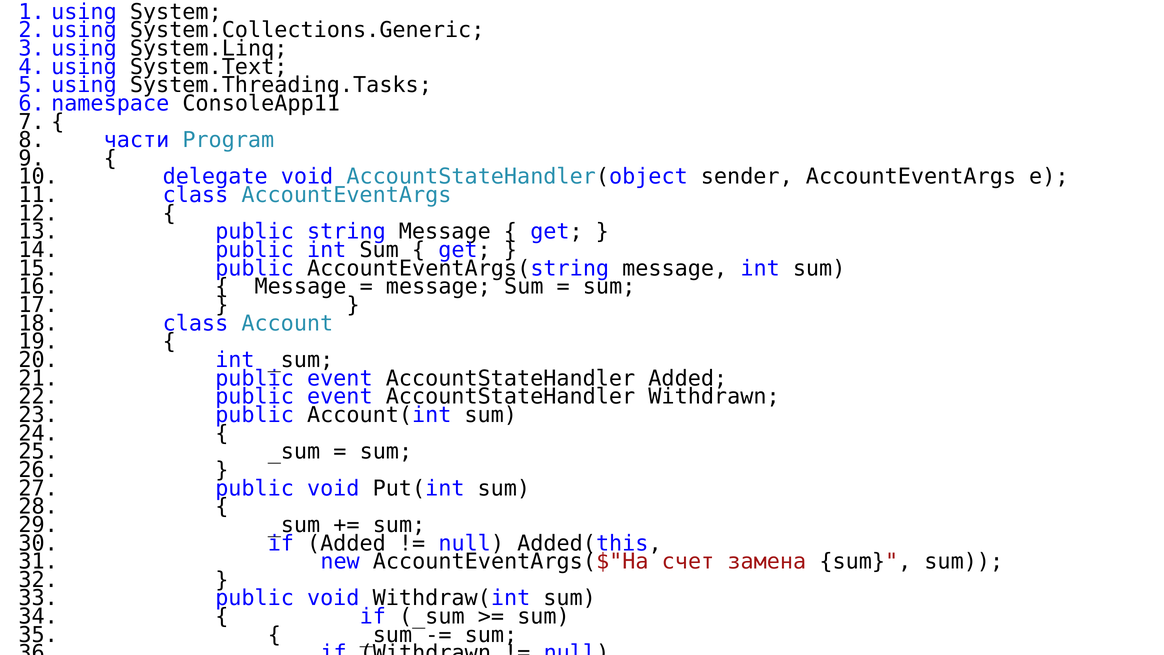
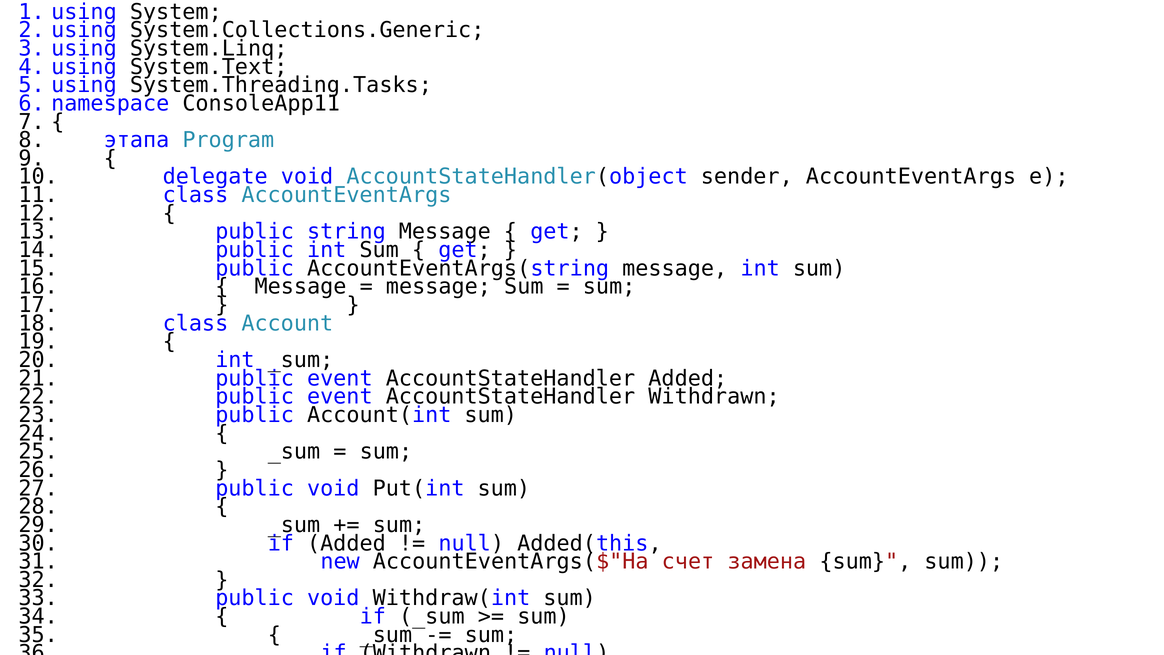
части: части -> этапа
